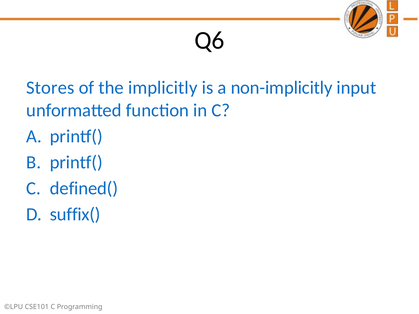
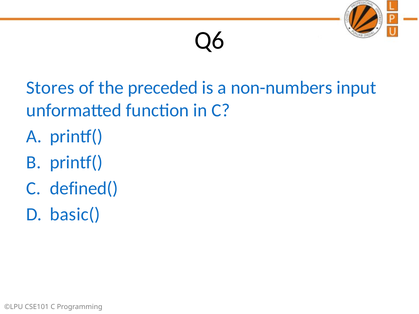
implicitly: implicitly -> preceded
non-implicitly: non-implicitly -> non-numbers
suffix(: suffix( -> basic(
